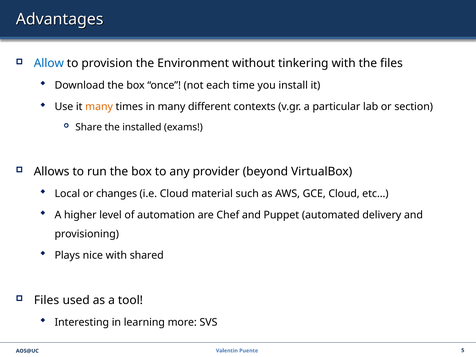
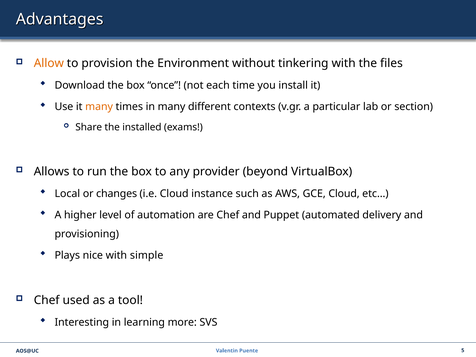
Allow colour: blue -> orange
material: material -> instance
shared: shared -> simple
Files at (47, 300): Files -> Chef
